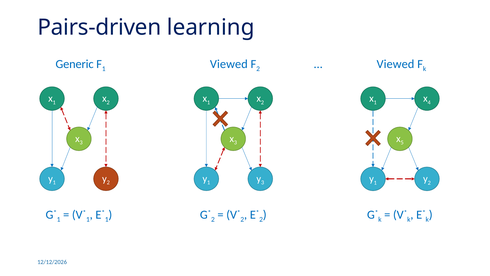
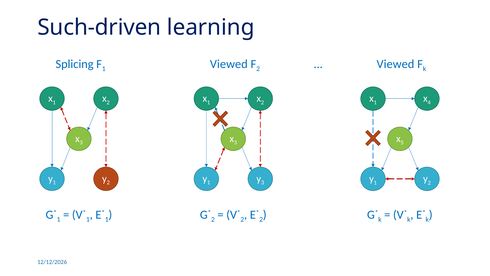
Pairs-driven: Pairs-driven -> Such-driven
Generic: Generic -> Splicing
